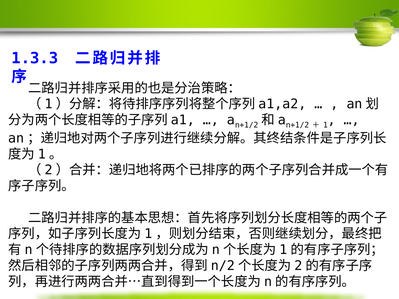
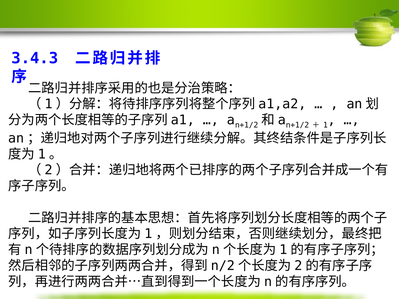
1.3.3: 1.3.3 -> 3.4.3
